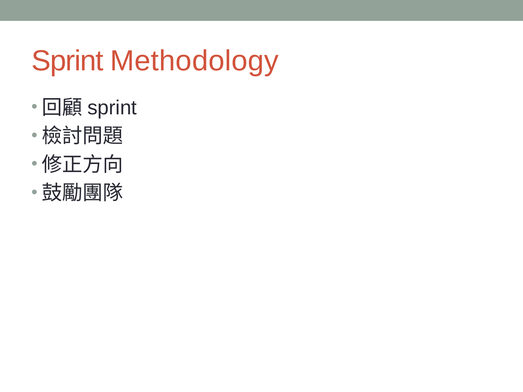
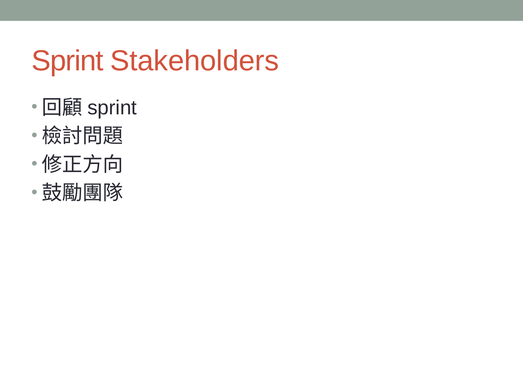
Methodology: Methodology -> Stakeholders
